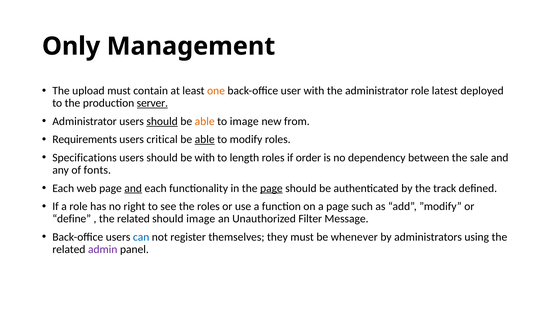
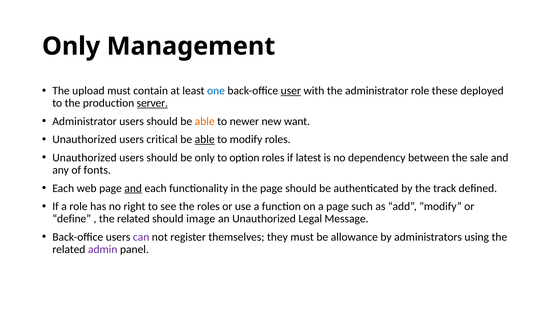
one colour: orange -> blue
user underline: none -> present
latest: latest -> these
should at (162, 121) underline: present -> none
to image: image -> newer
from: from -> want
Requirements at (85, 139): Requirements -> Unauthorized
Specifications at (85, 158): Specifications -> Unauthorized
be with: with -> only
length: length -> option
order: order -> latest
page at (271, 188) underline: present -> none
Filter: Filter -> Legal
can colour: blue -> purple
whenever: whenever -> allowance
